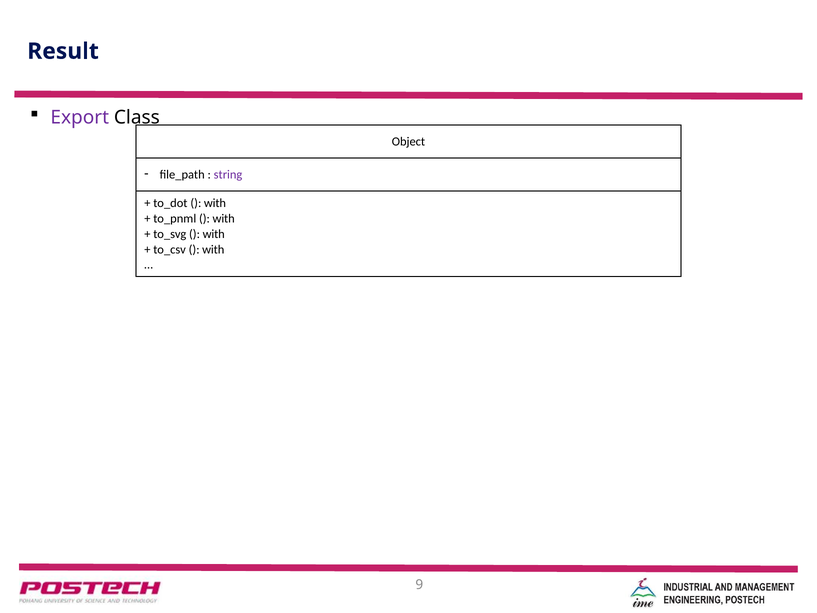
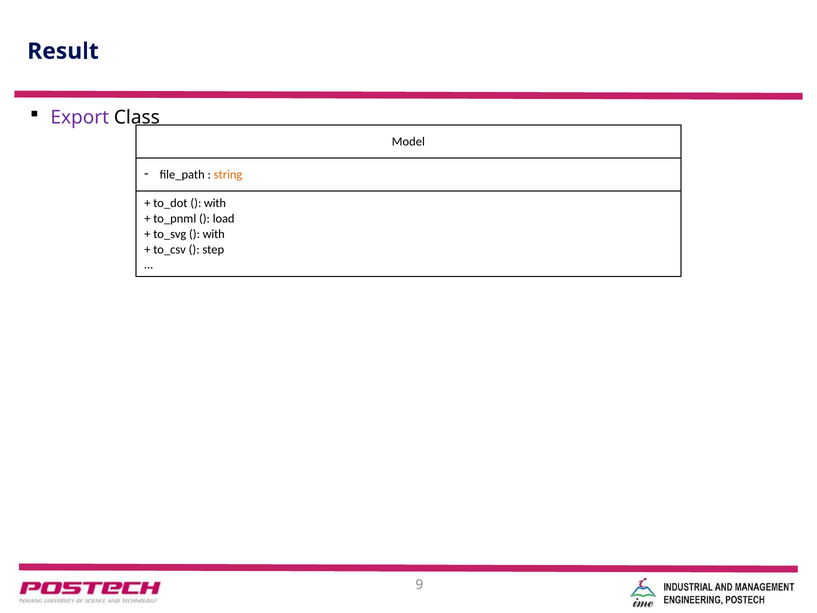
Object: Object -> Model
string colour: purple -> orange
with at (224, 218): with -> load
with at (213, 249): with -> step
